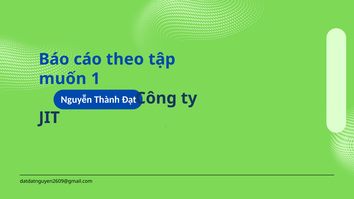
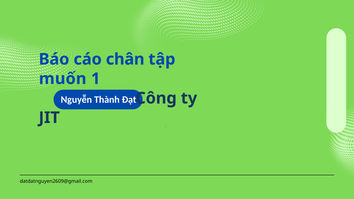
theo: theo -> chân
